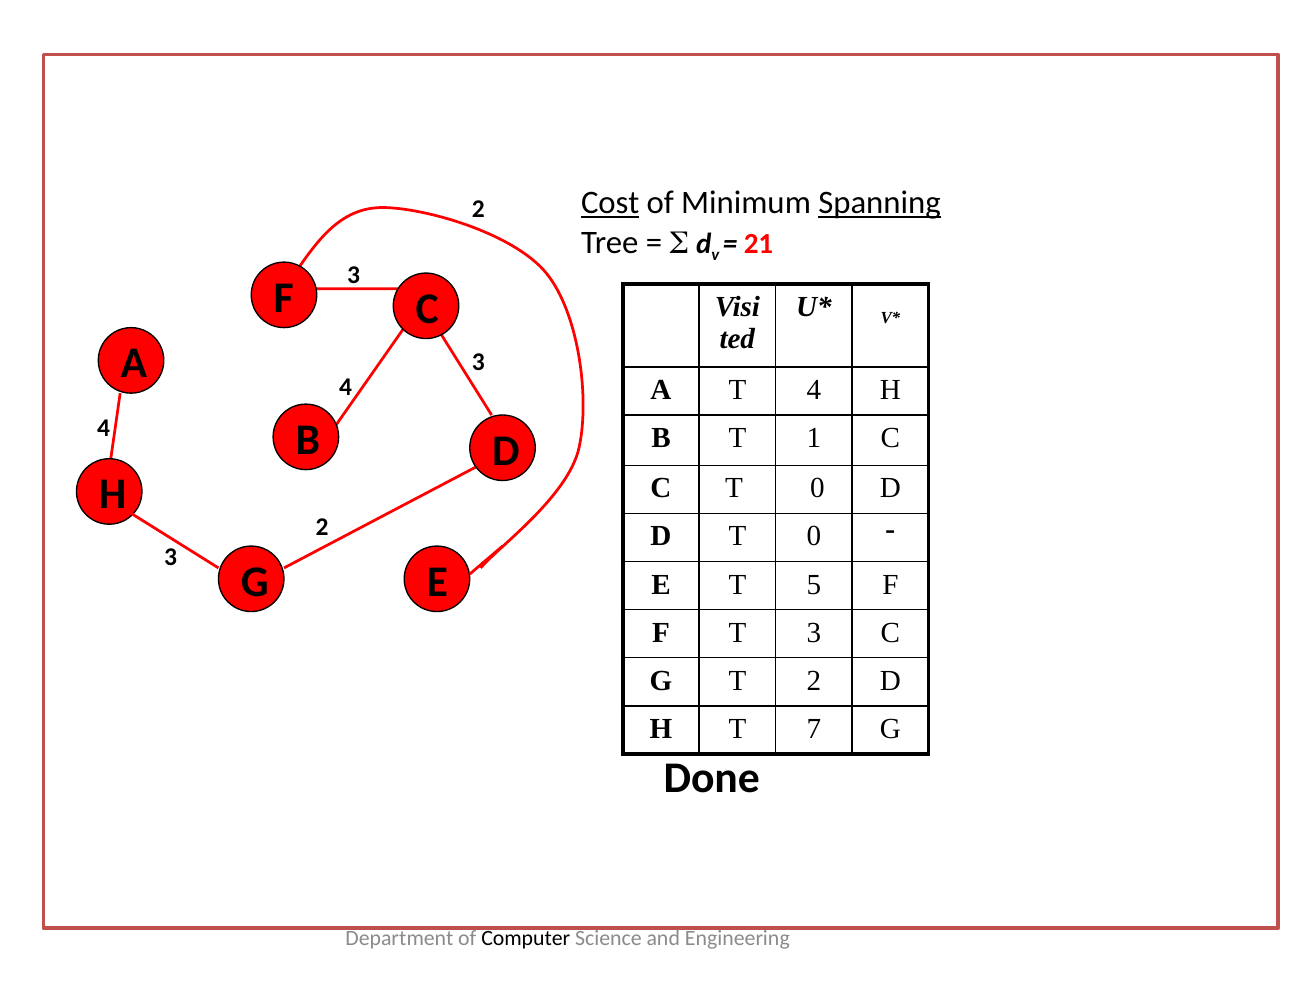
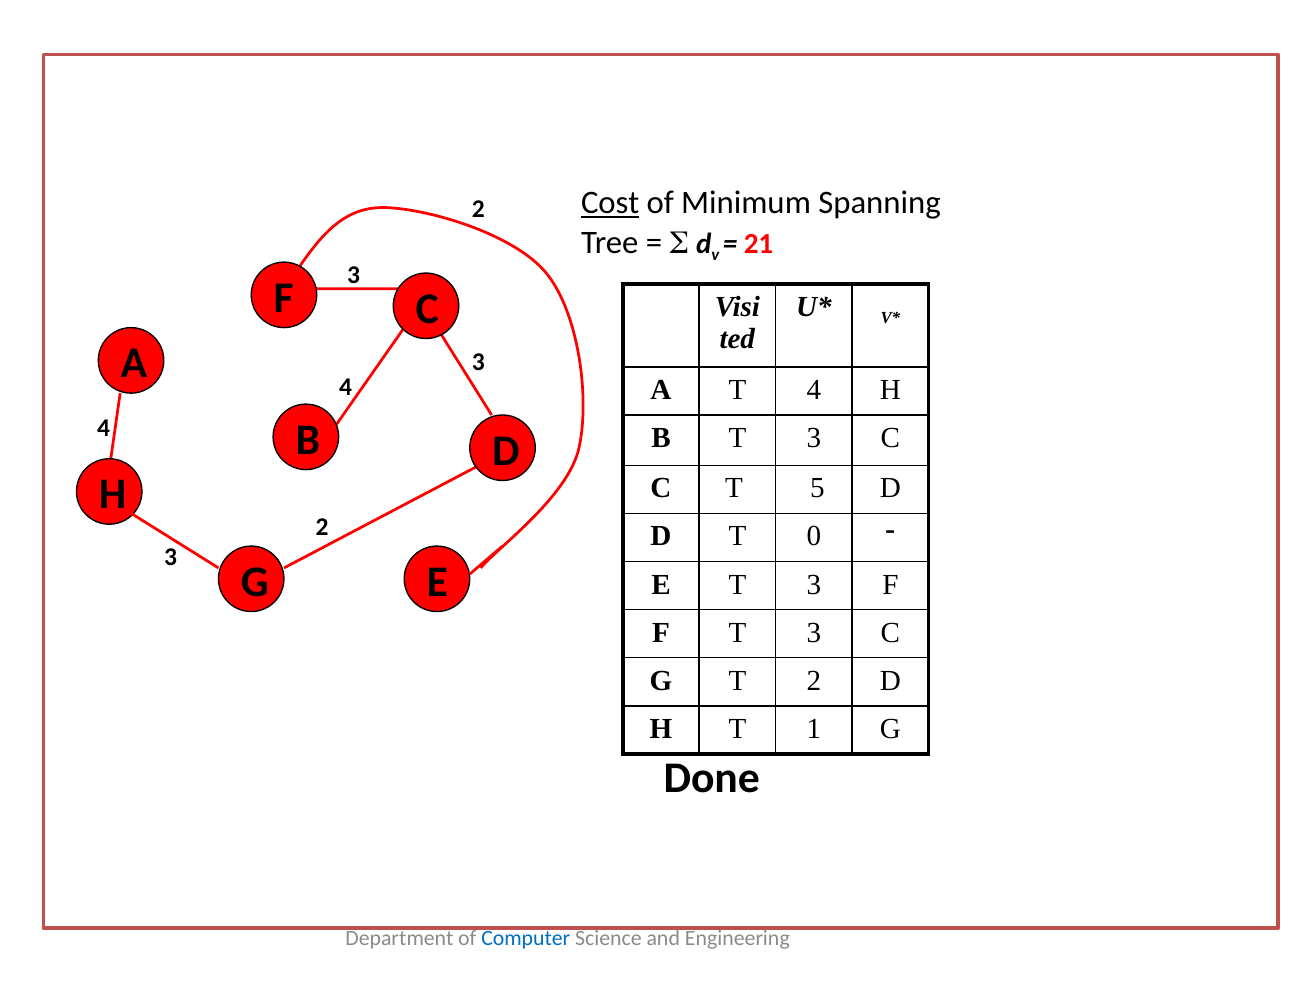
Spanning underline: present -> none
B T 1: 1 -> 3
C T 0: 0 -> 5
E T 5: 5 -> 3
7: 7 -> 1
Computer colour: black -> blue
